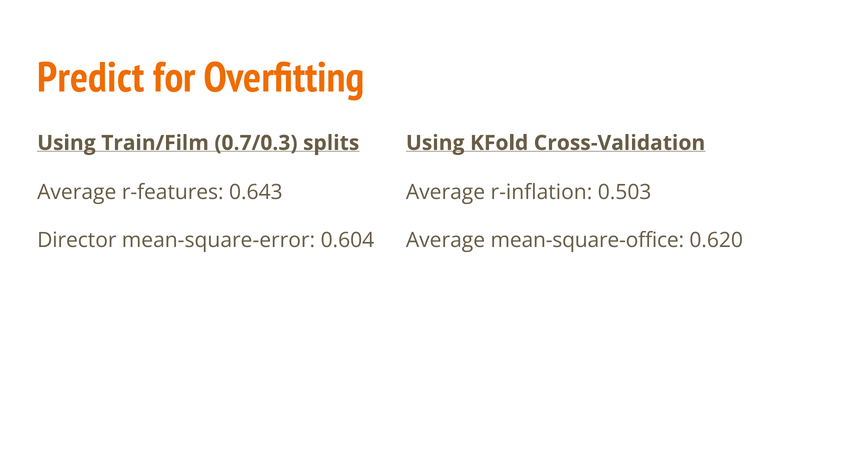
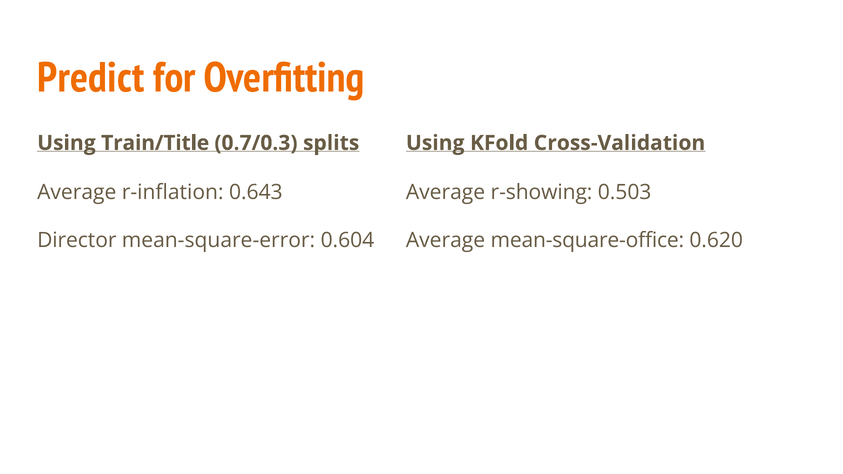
Train/Film: Train/Film -> Train/Title
r-features: r-features -> r-inflation
r-inflation: r-inflation -> r-showing
